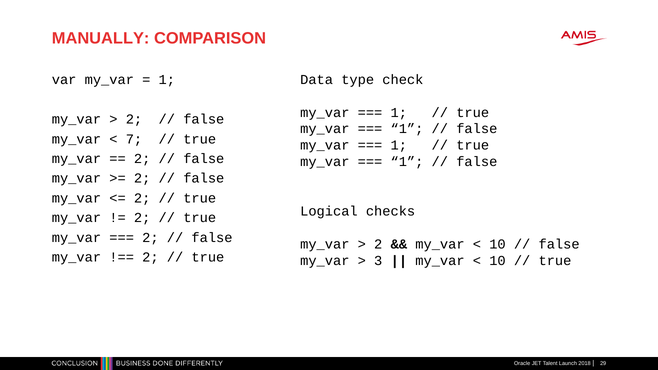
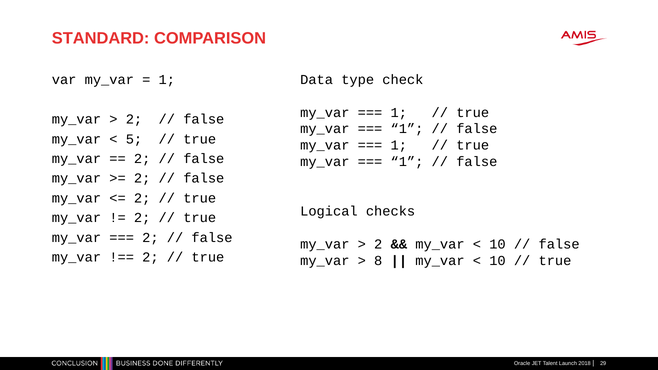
MANUALLY: MANUALLY -> STANDARD
7: 7 -> 5
3: 3 -> 8
